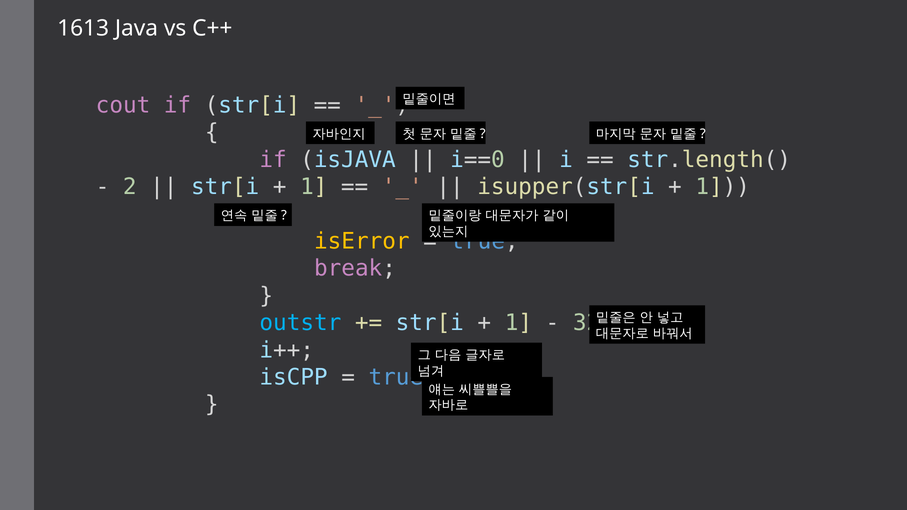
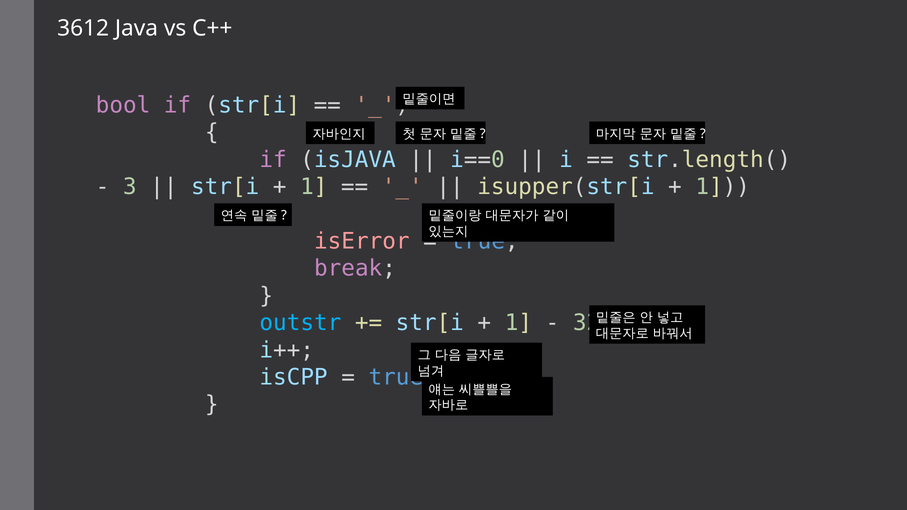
1613: 1613 -> 3612
cout: cout -> bool
2: 2 -> 3
isError colour: yellow -> pink
